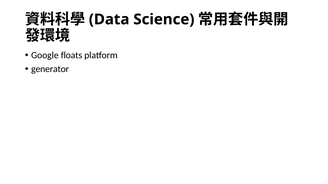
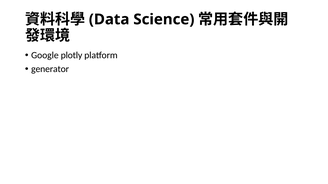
floats: floats -> plotly
